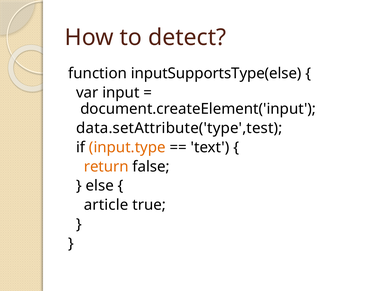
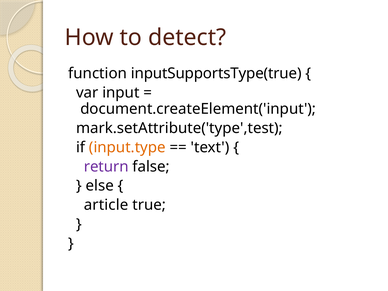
inputSupportsType(else: inputSupportsType(else -> inputSupportsType(true
data.setAttribute('type',test: data.setAttribute('type',test -> mark.setAttribute('type',test
return colour: orange -> purple
